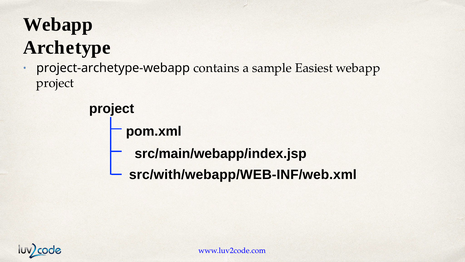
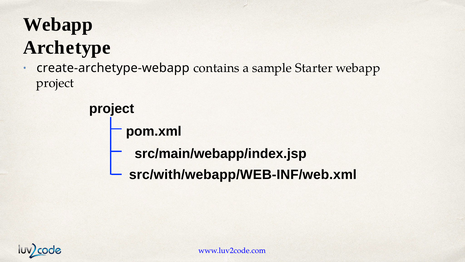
project-archetype-webapp: project-archetype-webapp -> create-archetype-webapp
Easiest: Easiest -> Starter
